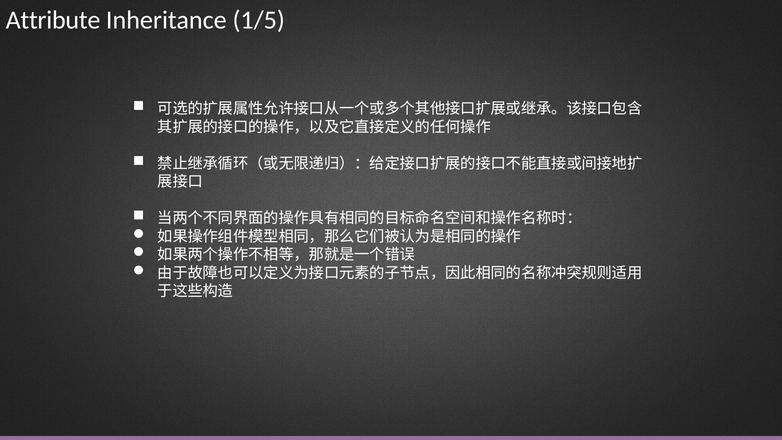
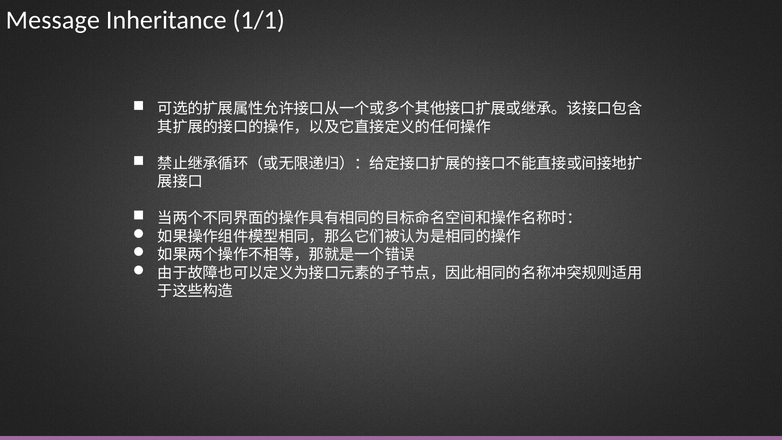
Attribute: Attribute -> Message
1/5: 1/5 -> 1/1
